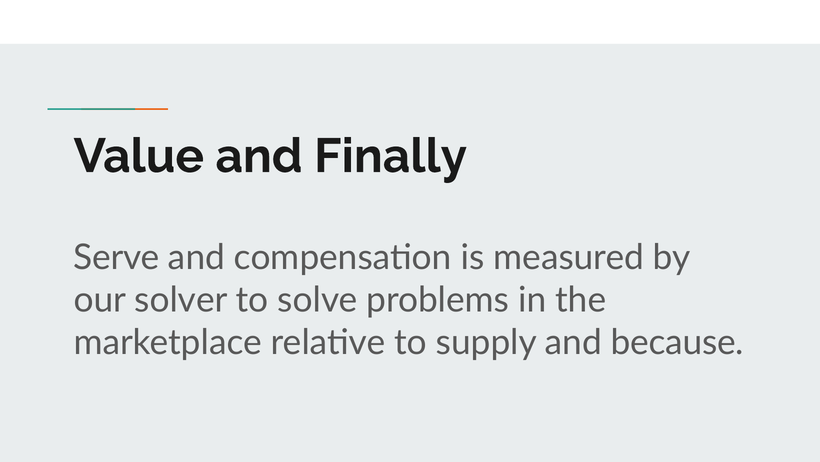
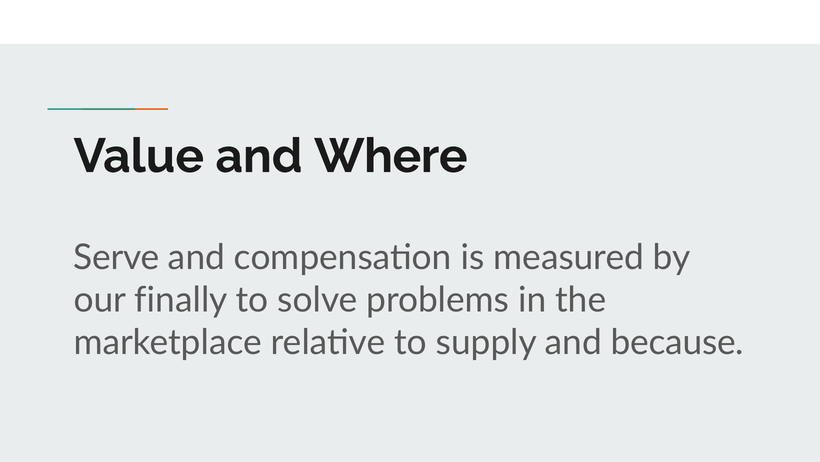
Finally: Finally -> Where
solver: solver -> finally
